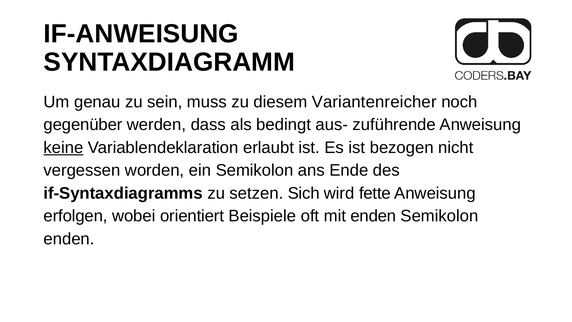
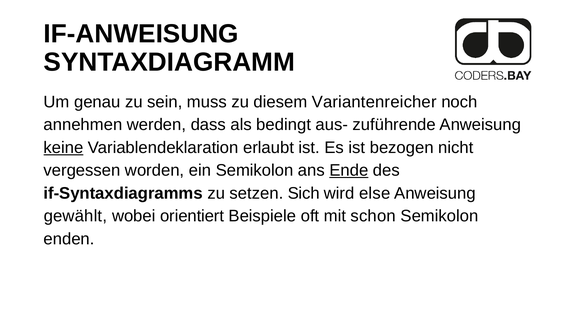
gegenüber: gegenüber -> annehmen
Ende underline: none -> present
fette: fette -> else
erfolgen: erfolgen -> gewählt
mit enden: enden -> schon
